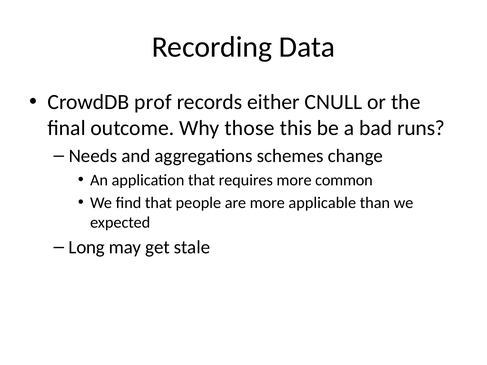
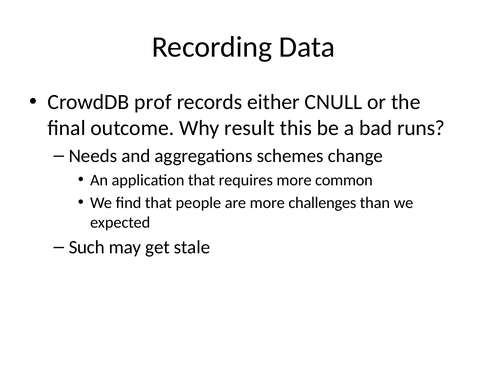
those: those -> result
applicable: applicable -> challenges
Long: Long -> Such
